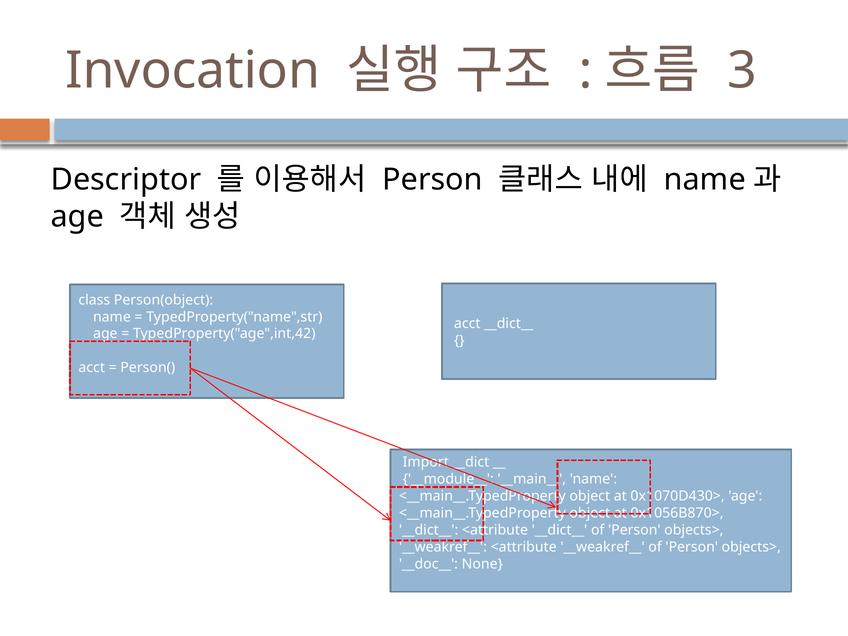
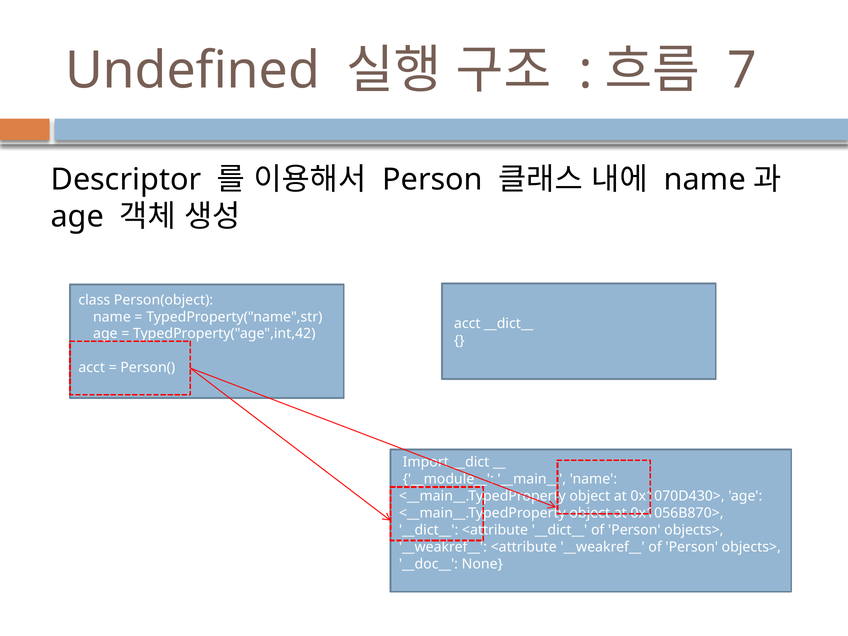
Invocation: Invocation -> Undefined
3: 3 -> 7
